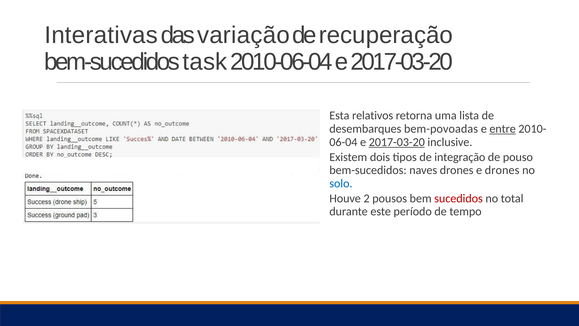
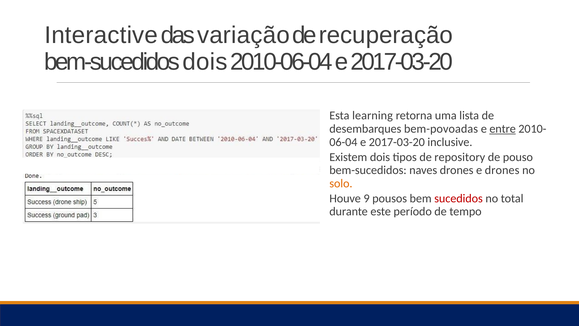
Interativas: Interativas -> Interactive
bem-sucedidos task: task -> dois
relativos: relativos -> learning
2017-03-20 at (397, 142) underline: present -> none
integração: integração -> repository
solo colour: blue -> orange
2: 2 -> 9
